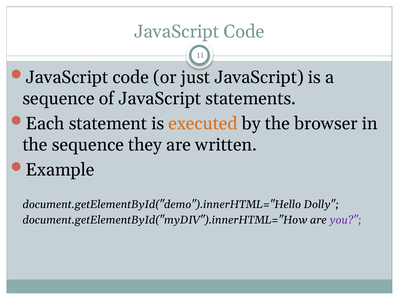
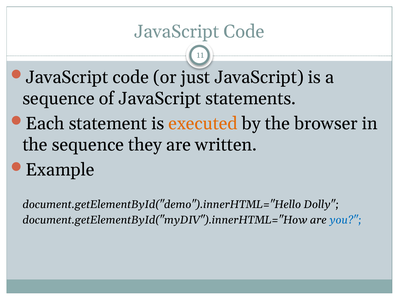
you colour: purple -> blue
